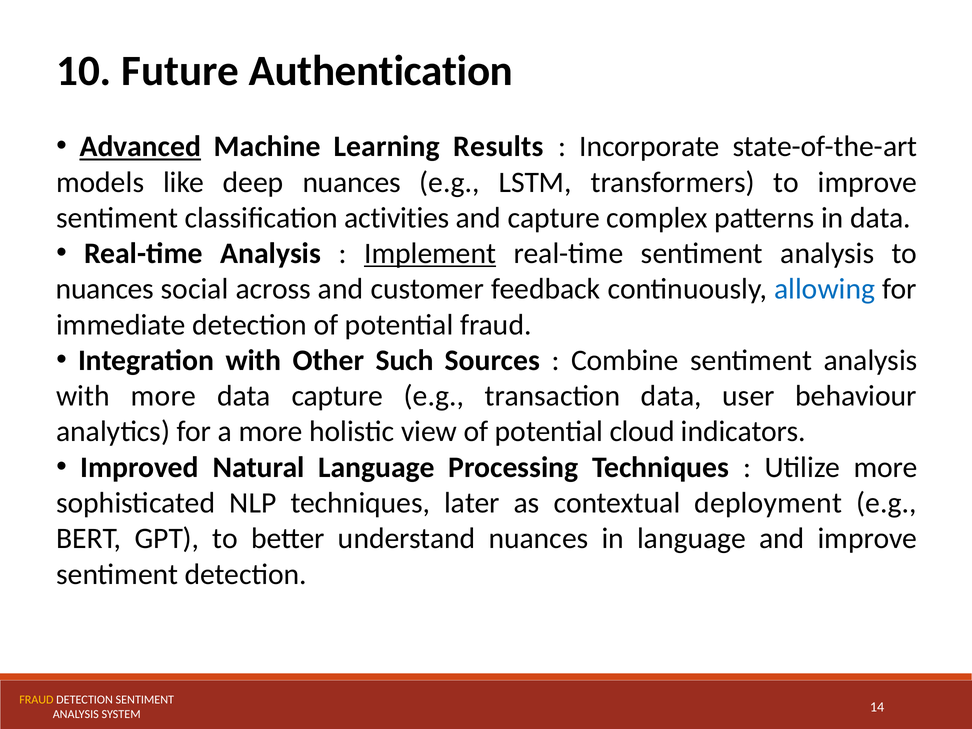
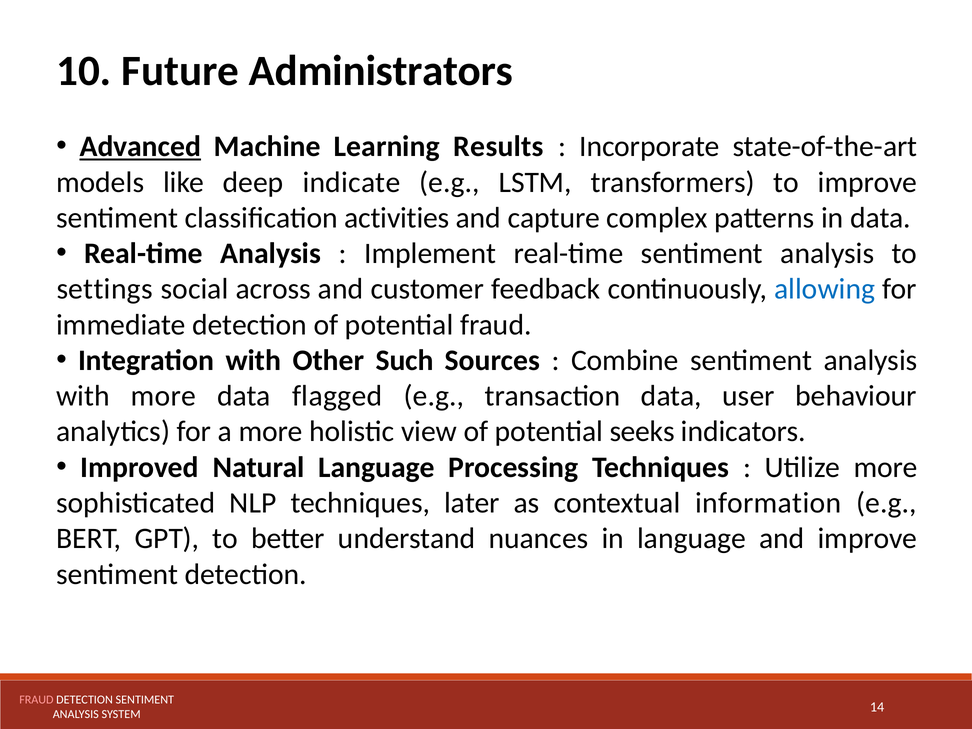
Authentication: Authentication -> Administrators
deep nuances: nuances -> indicate
Implement underline: present -> none
nuances at (105, 289): nuances -> settings
data capture: capture -> flagged
cloud: cloud -> seeks
deployment: deployment -> information
FRAUD at (36, 700) colour: yellow -> pink
